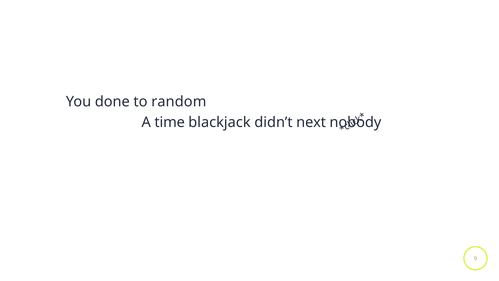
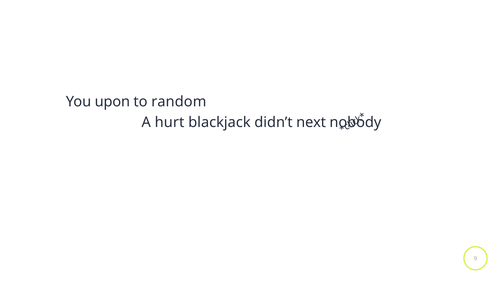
done: done -> upon
time: time -> hurt
